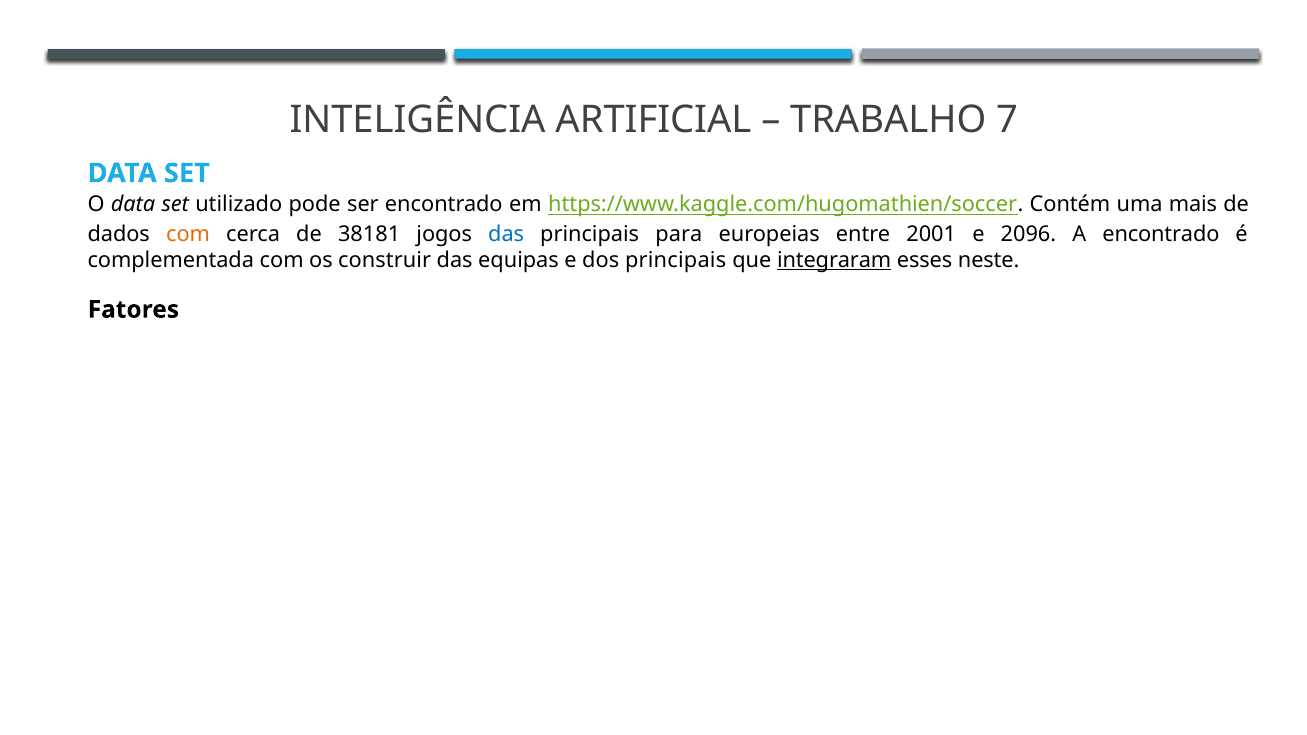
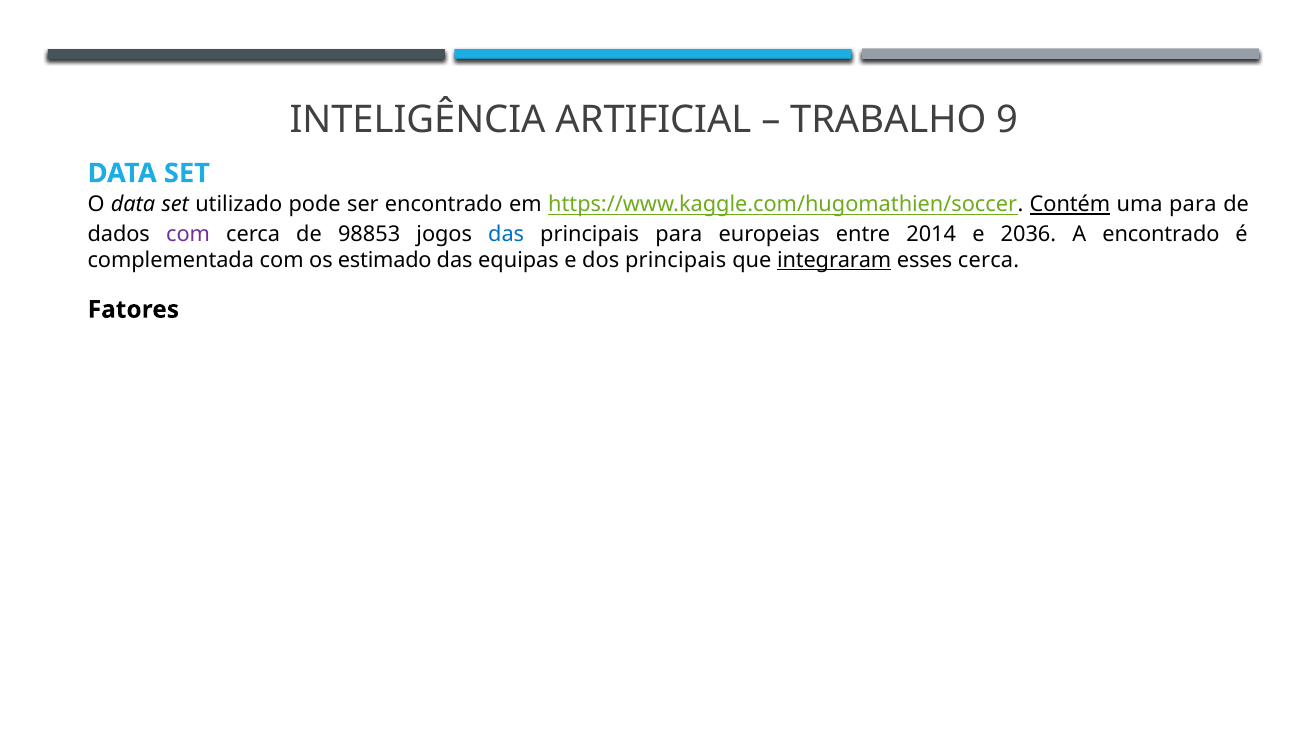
7: 7 -> 9
Contém underline: none -> present
uma mais: mais -> para
com at (188, 234) colour: orange -> purple
38181: 38181 -> 98853
2001: 2001 -> 2014
2096: 2096 -> 2036
construir: construir -> estimado
esses neste: neste -> cerca
